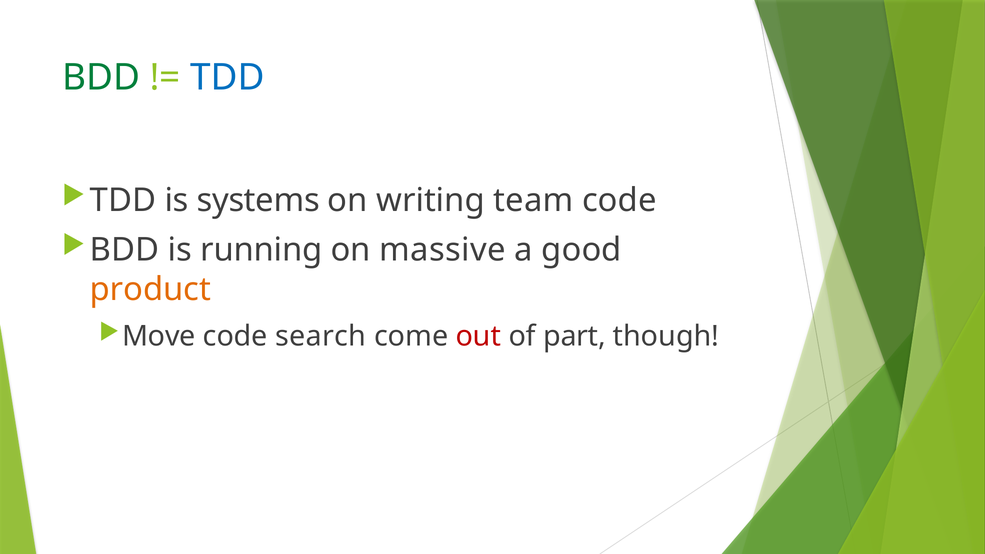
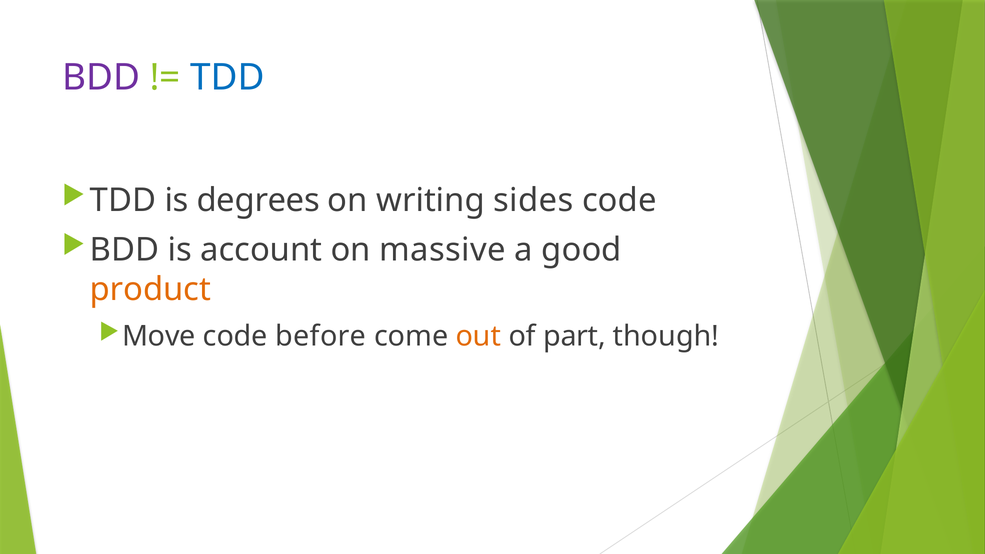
BDD at (101, 78) colour: green -> purple
systems: systems -> degrees
team: team -> sides
running: running -> account
search: search -> before
out colour: red -> orange
